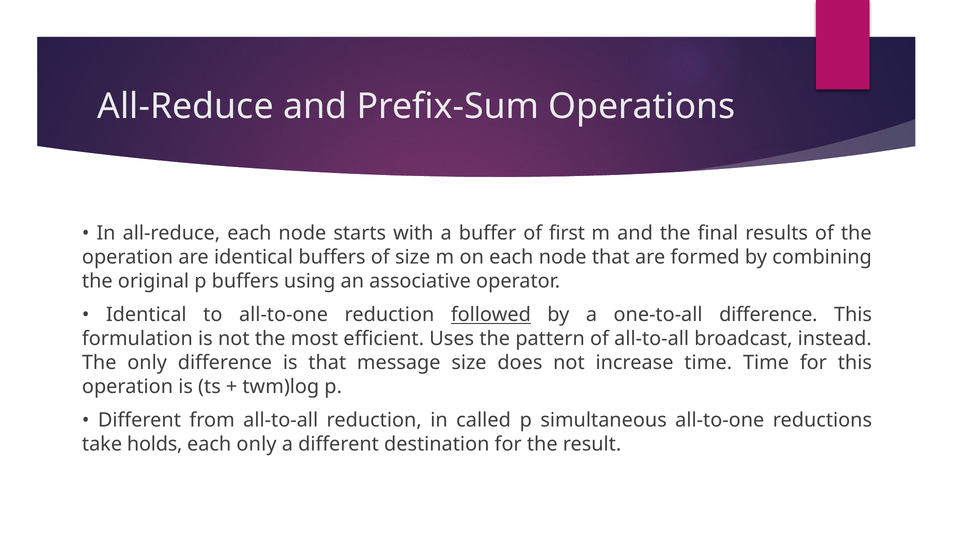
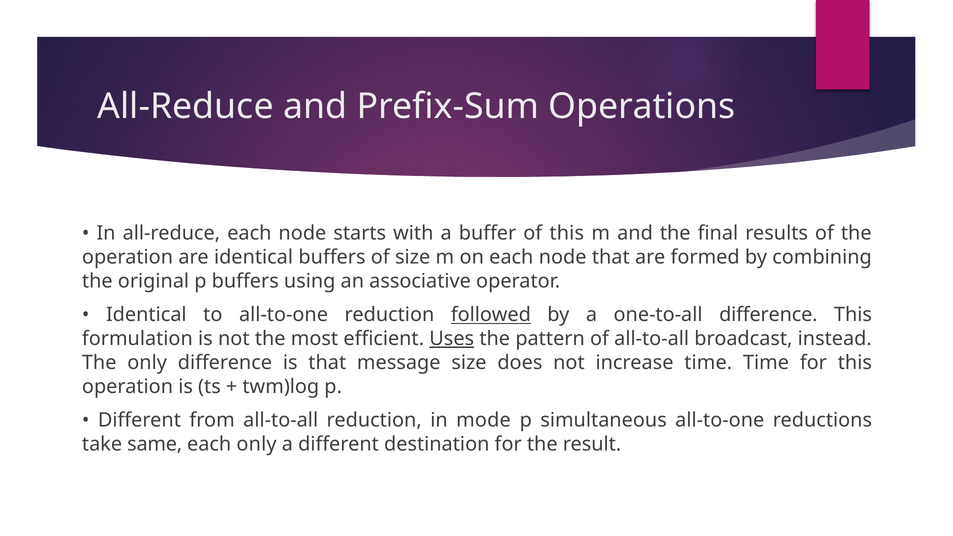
of first: first -> this
Uses underline: none -> present
called: called -> mode
holds: holds -> same
